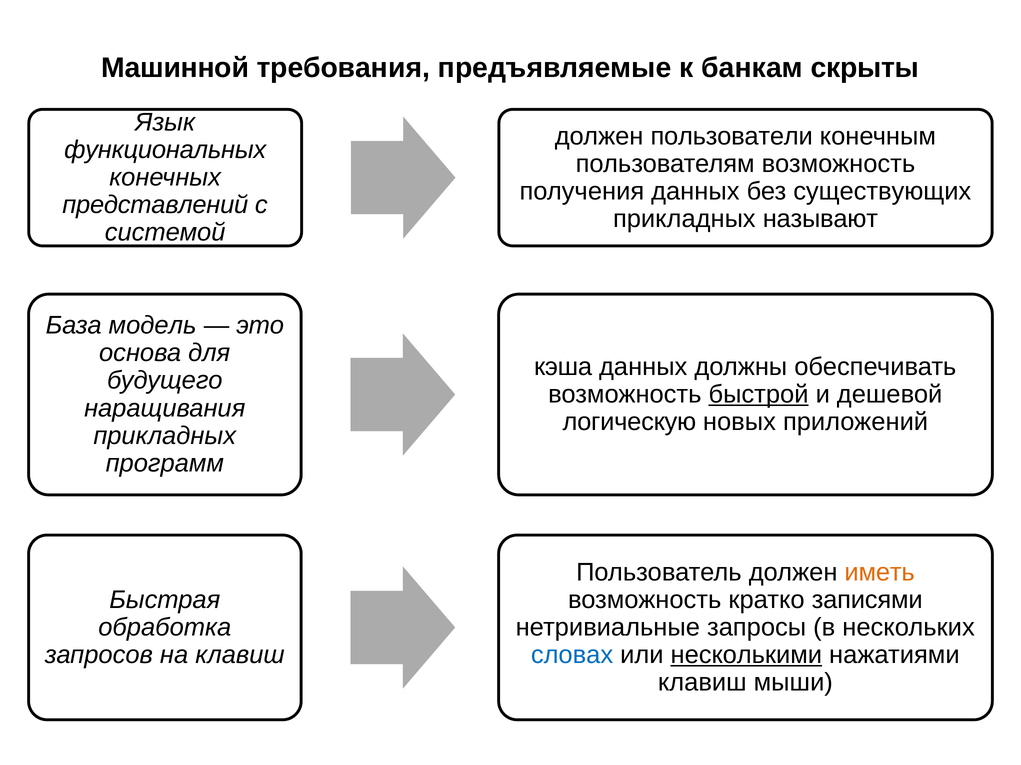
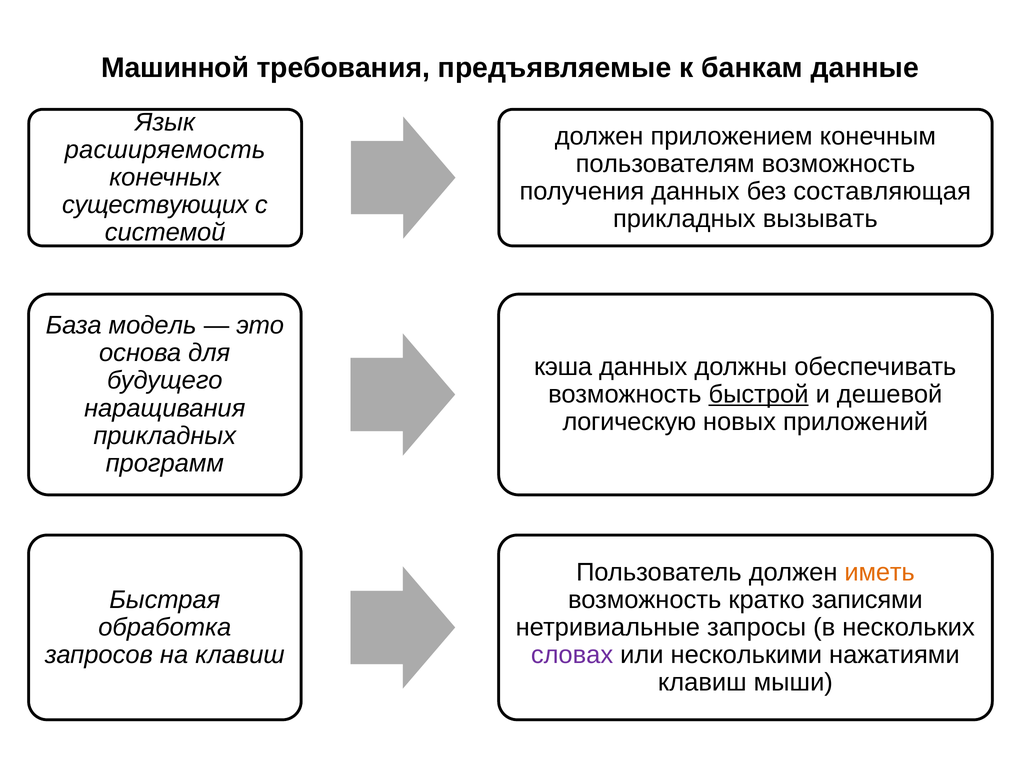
скрыты: скрыты -> данные
пользователи: пользователи -> приложением
функциональных: функциональных -> расширяемость
существующих: существующих -> составляющая
представлений: представлений -> существующих
называют: называют -> вызывать
словах colour: blue -> purple
несколькими underline: present -> none
